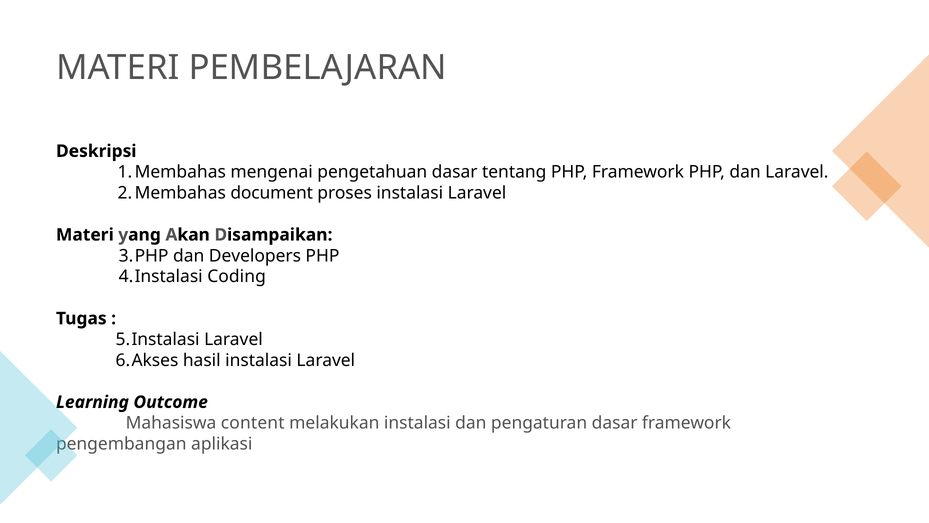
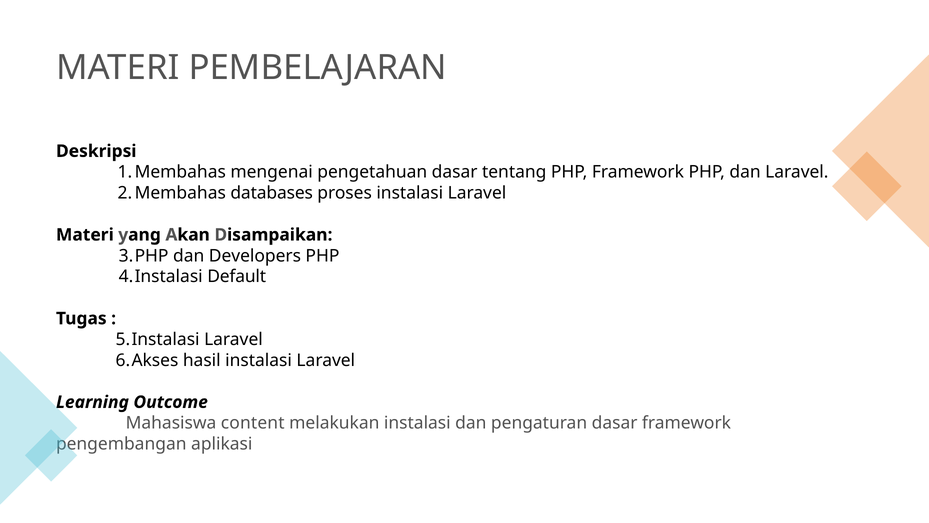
document: document -> databases
Coding: Coding -> Default
